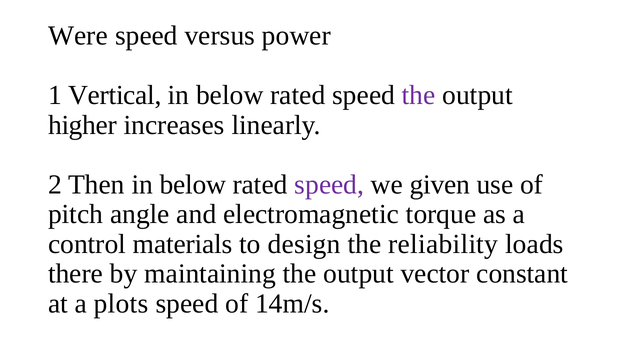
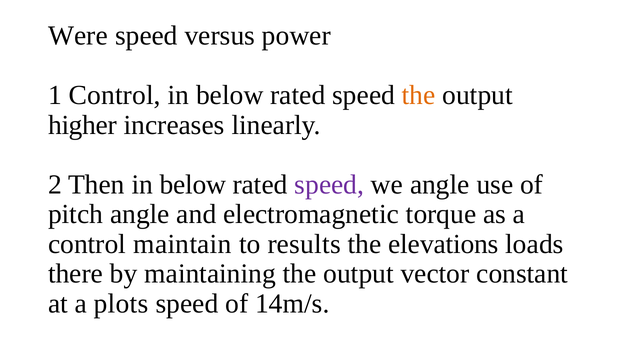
1 Vertical: Vertical -> Control
the at (419, 95) colour: purple -> orange
we given: given -> angle
materials: materials -> maintain
design: design -> results
reliability: reliability -> elevations
